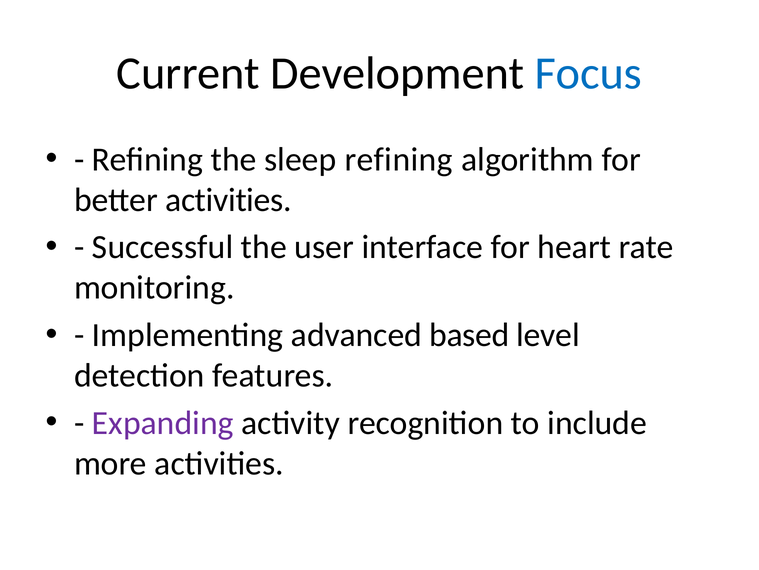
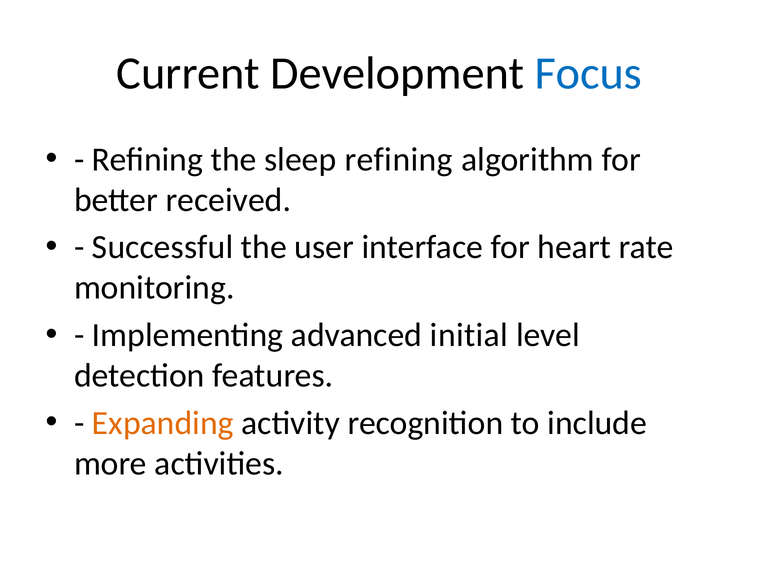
better activities: activities -> received
based: based -> initial
Expanding colour: purple -> orange
